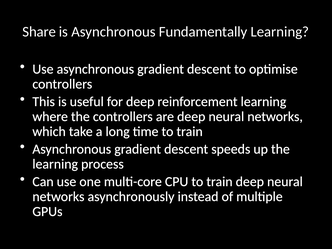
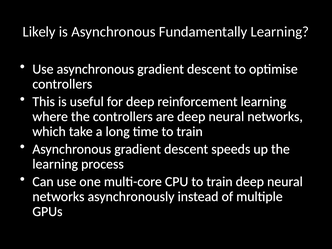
Share: Share -> Likely
